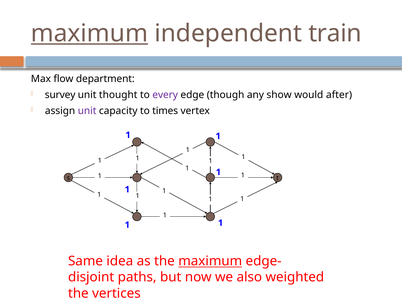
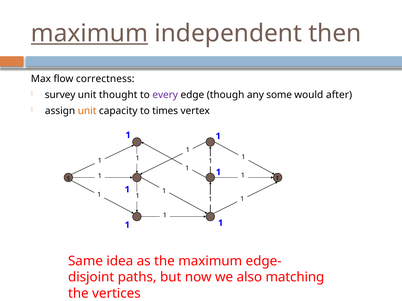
train: train -> then
department: department -> correctness
show: show -> some
unit at (87, 111) colour: purple -> orange
maximum at (210, 262) underline: present -> none
weighted: weighted -> matching
